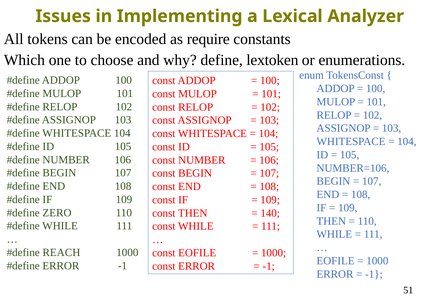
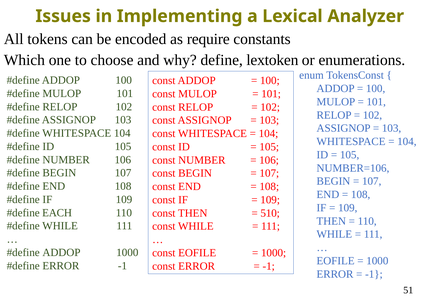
ZERO: ZERO -> EACH
140: 140 -> 510
REACH at (61, 252): REACH -> ADDOP
